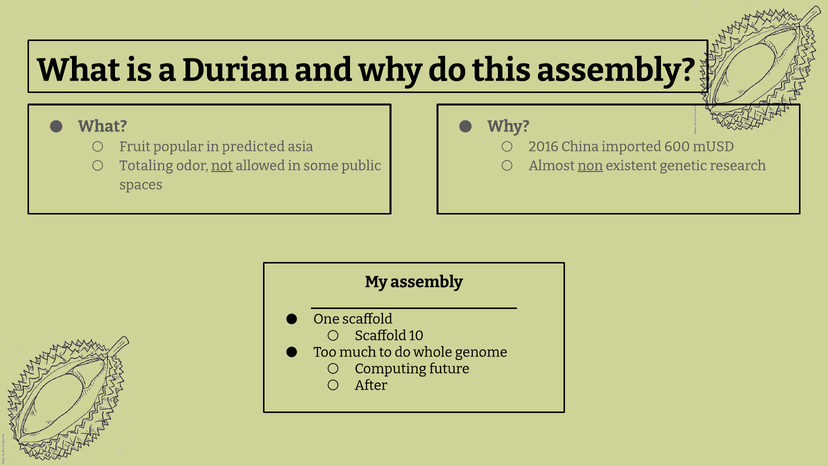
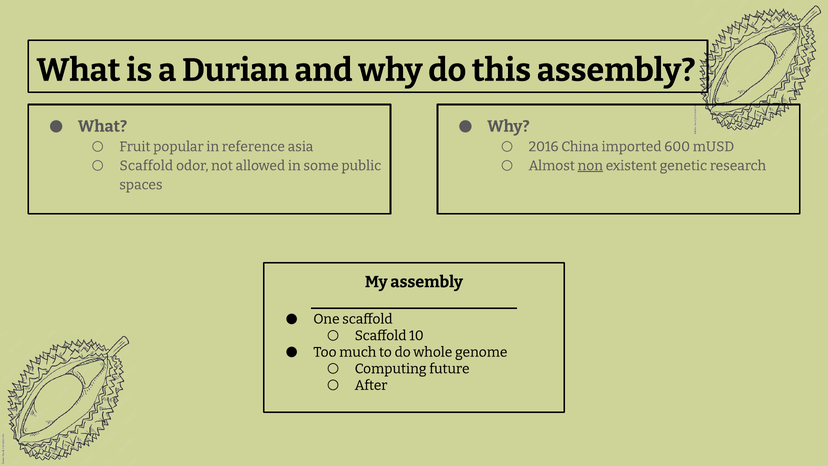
predicted: predicted -> reference
Totaling at (146, 166): Totaling -> Scaffold
not underline: present -> none
